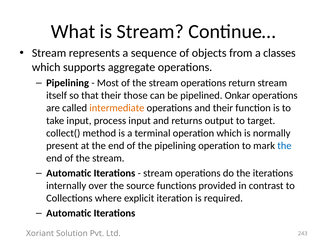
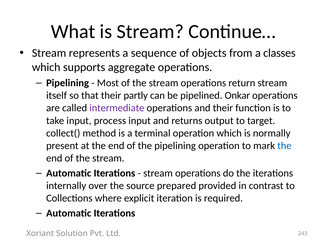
those: those -> partly
intermediate colour: orange -> purple
functions: functions -> prepared
